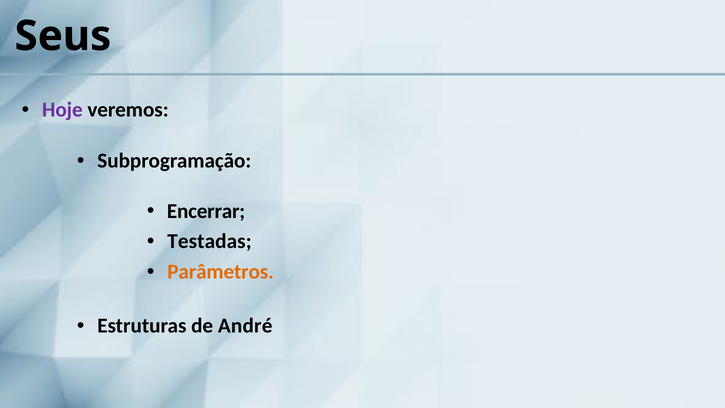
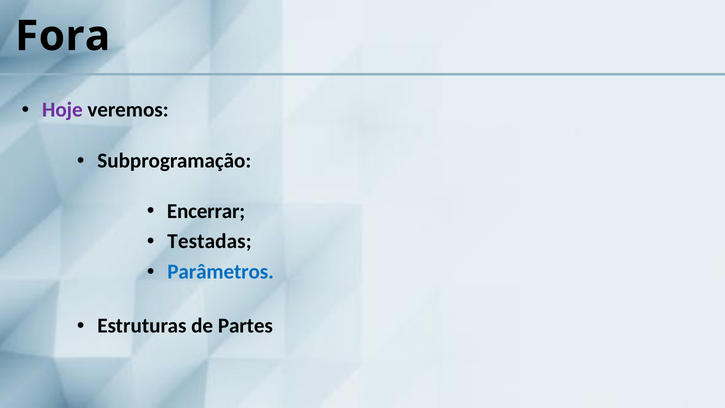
Seus: Seus -> Fora
Parâmetros colour: orange -> blue
André: André -> Partes
